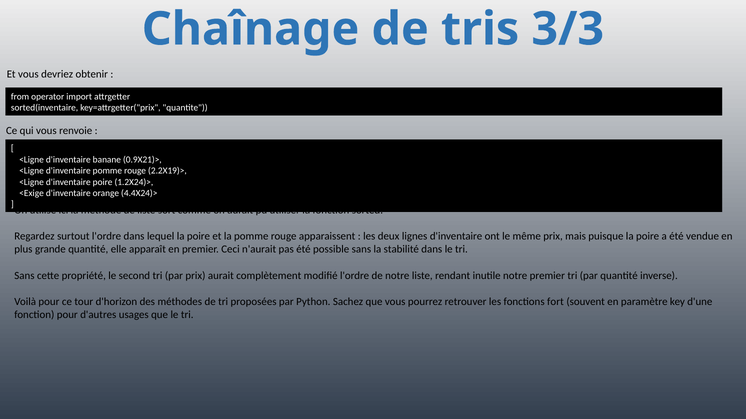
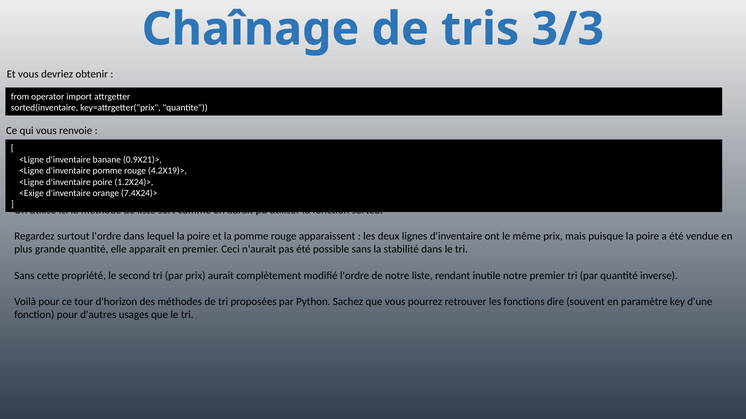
2.2X19)>: 2.2X19)> -> 4.2X19)>
4.4X24)>: 4.4X24)> -> 7.4X24)>
fort: fort -> dire
